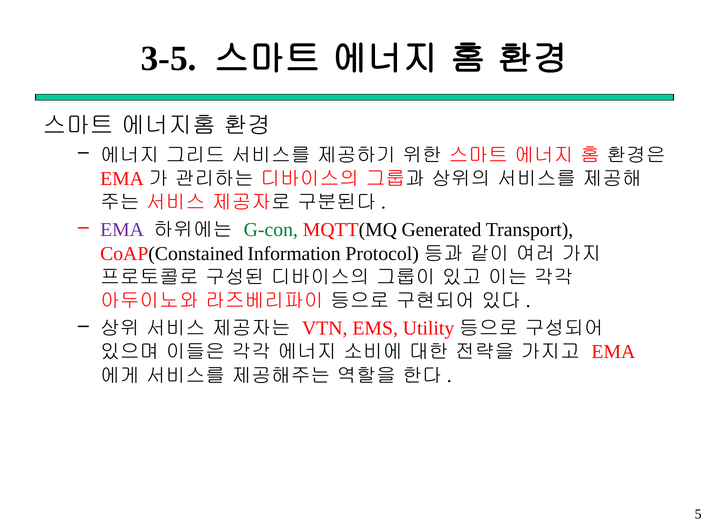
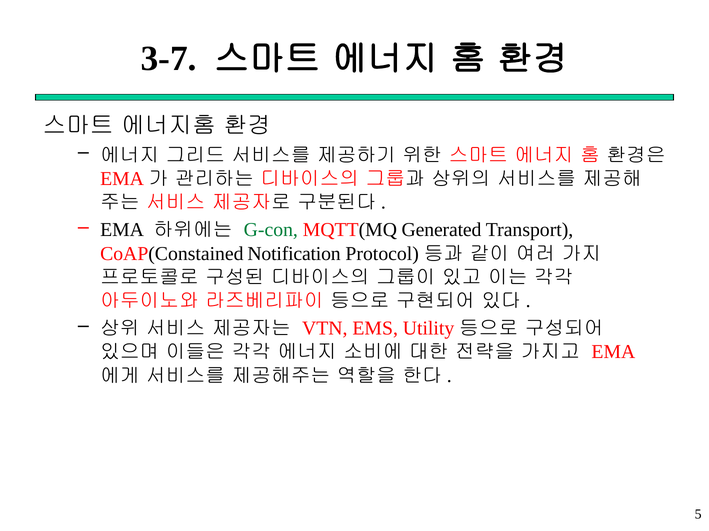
3-5: 3-5 -> 3-7
EMA at (122, 230) colour: purple -> black
Information: Information -> Notification
